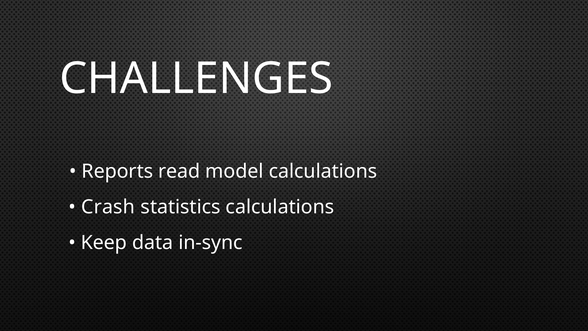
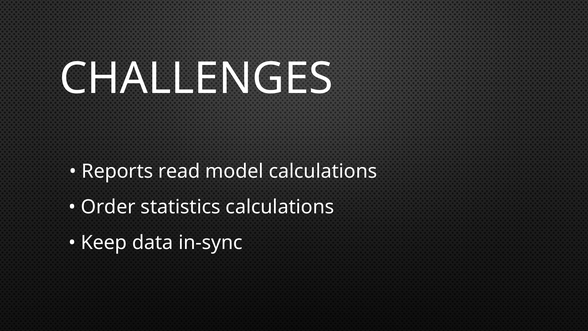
Crash: Crash -> Order
